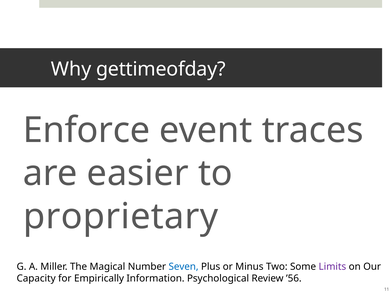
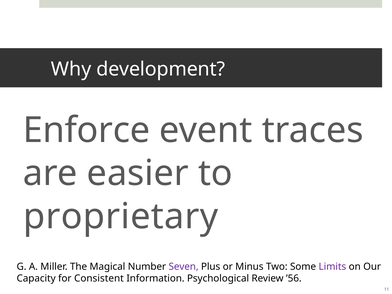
gettimeofday: gettimeofday -> development
Seven colour: blue -> purple
Empirically: Empirically -> Consistent
